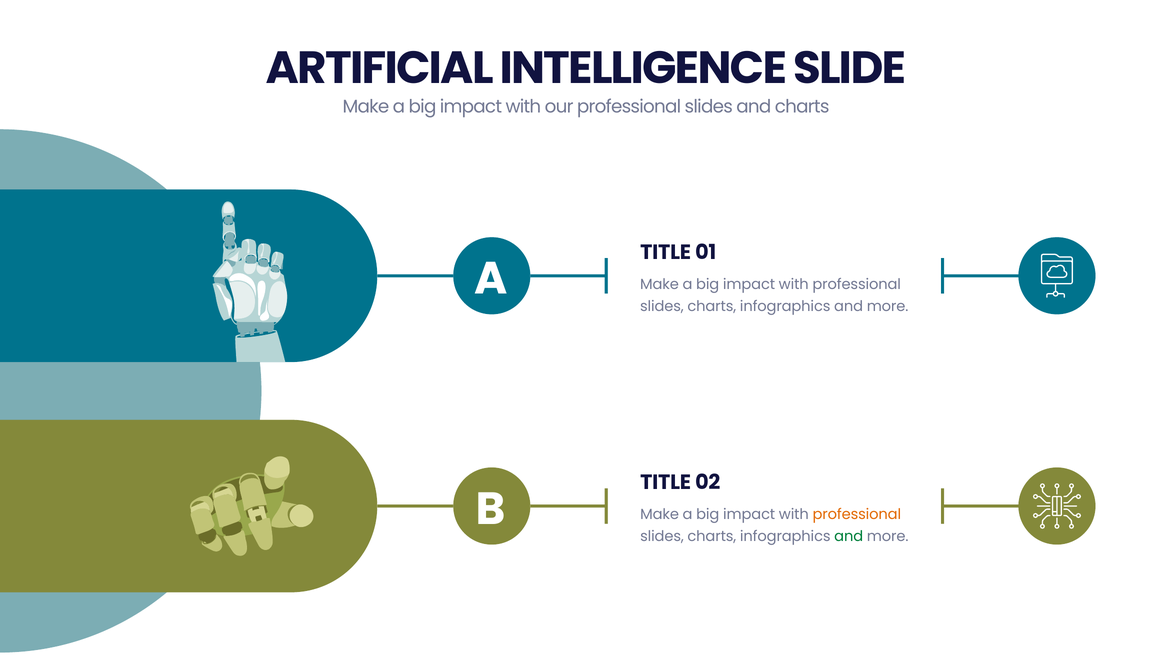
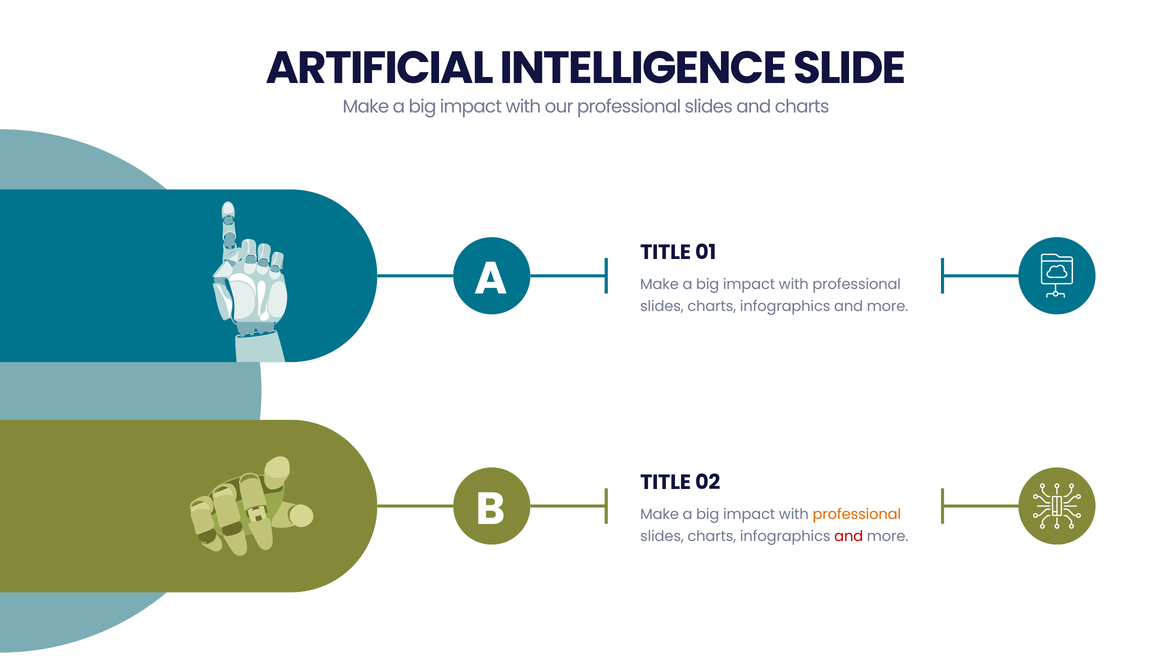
and at (849, 536) colour: green -> red
